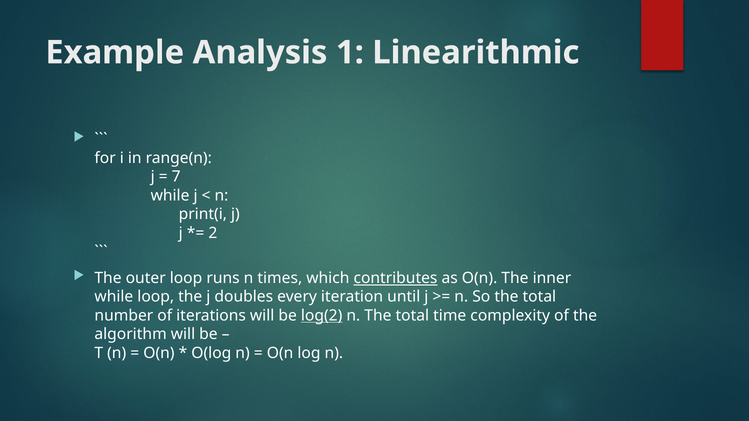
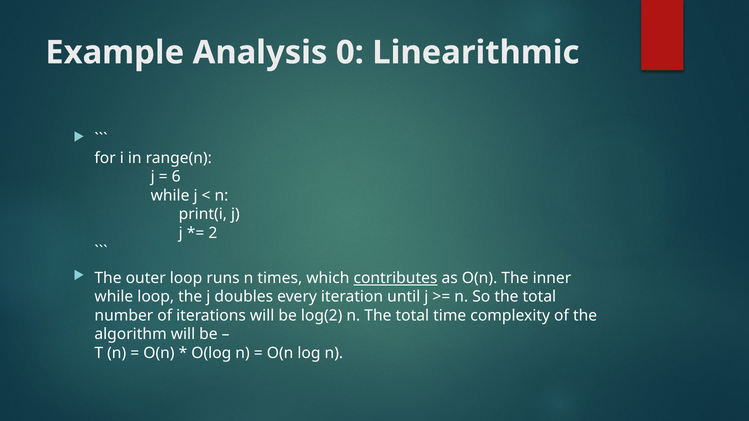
1: 1 -> 0
7: 7 -> 6
log(2 underline: present -> none
